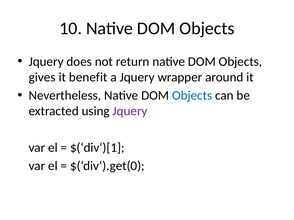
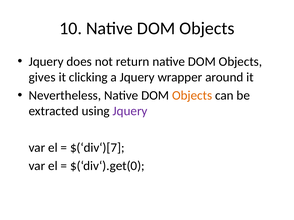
benefit: benefit -> clicking
Objects at (192, 96) colour: blue -> orange
$(‘div‘)[1: $(‘div‘)[1 -> $(‘div‘)[7
